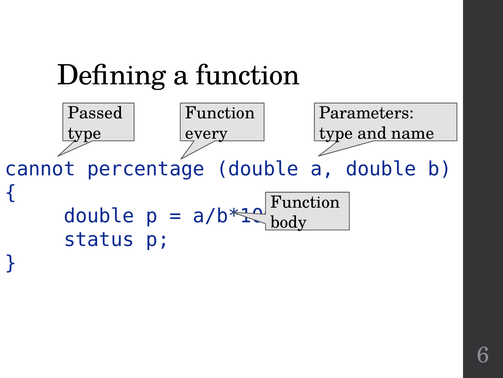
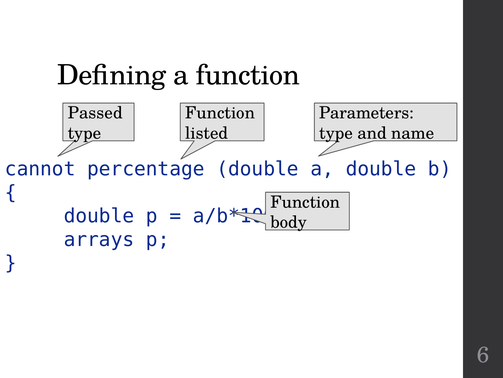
every: every -> listed
status: status -> arrays
